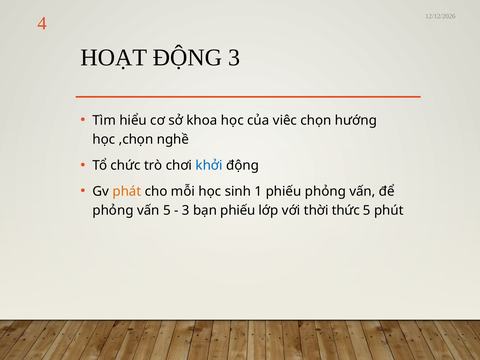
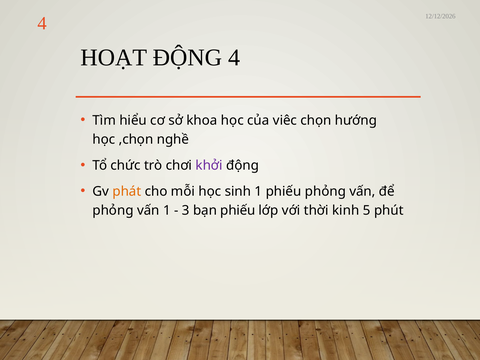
ĐỘNG 3: 3 -> 4
khởi colour: blue -> purple
vấn 5: 5 -> 1
thức: thức -> kinh
